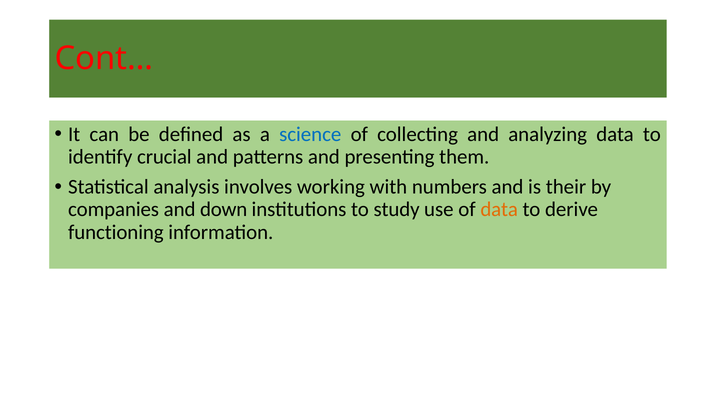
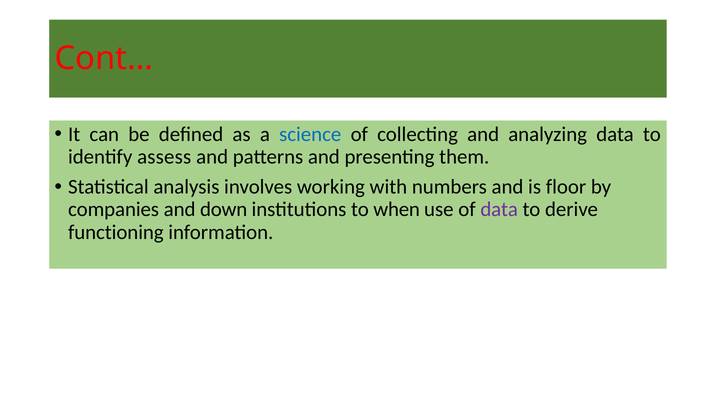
crucial: crucial -> assess
their: their -> floor
study: study -> when
data at (499, 209) colour: orange -> purple
